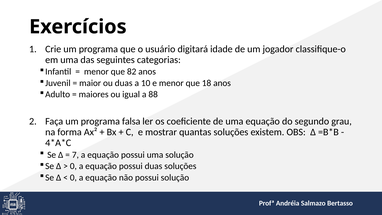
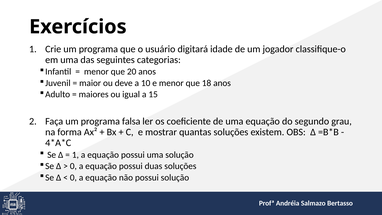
82: 82 -> 20
ou duas: duas -> deve
88: 88 -> 15
7 at (75, 155): 7 -> 1
